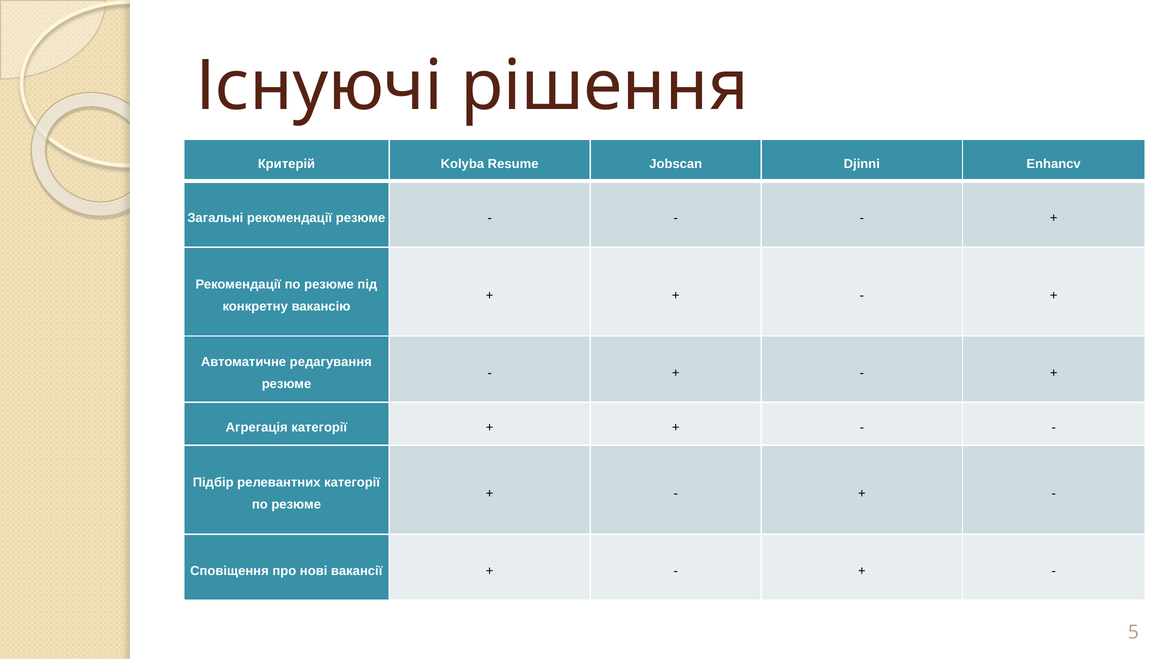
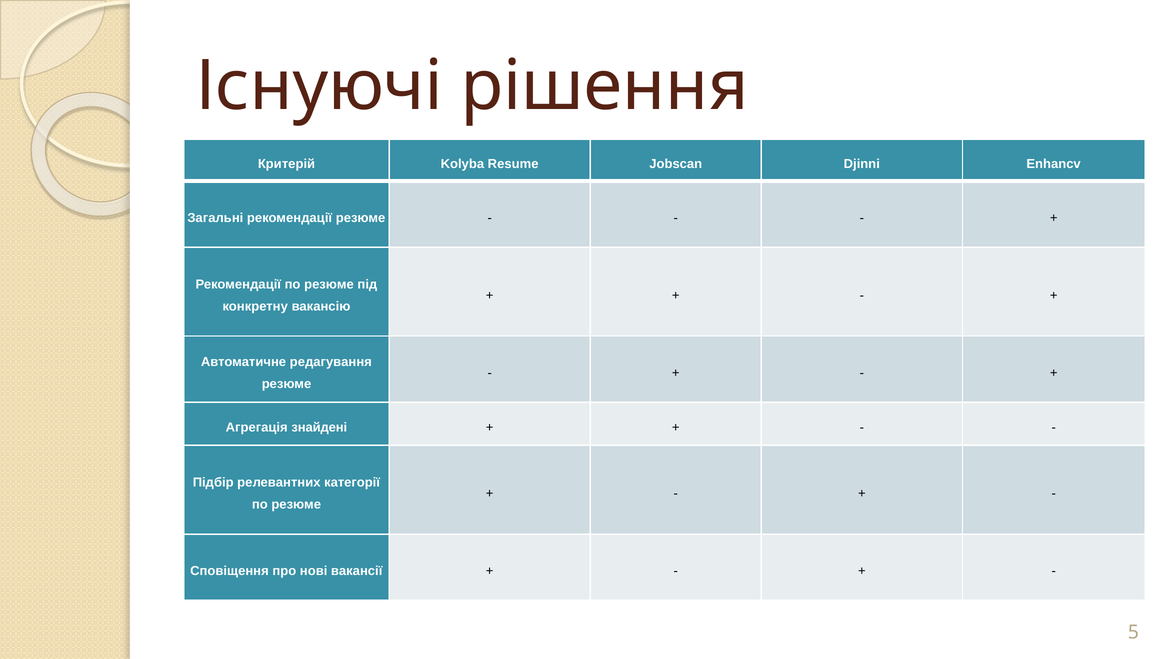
Агрегація категорії: категорії -> знайдені
